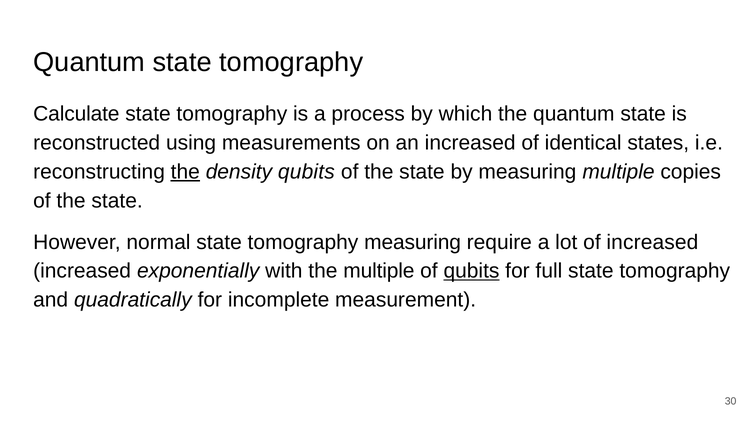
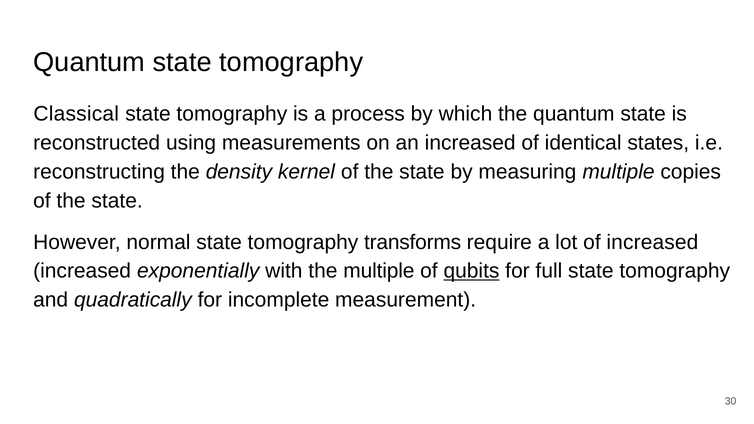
Calculate: Calculate -> Classical
the at (185, 172) underline: present -> none
density qubits: qubits -> kernel
tomography measuring: measuring -> transforms
